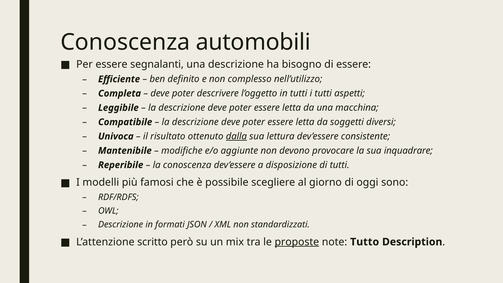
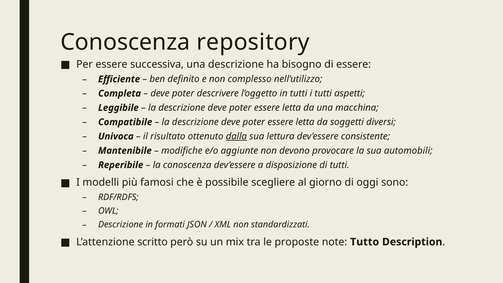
automobili: automobili -> repository
segnalanti: segnalanti -> successiva
inquadrare: inquadrare -> automobili
proposte underline: present -> none
